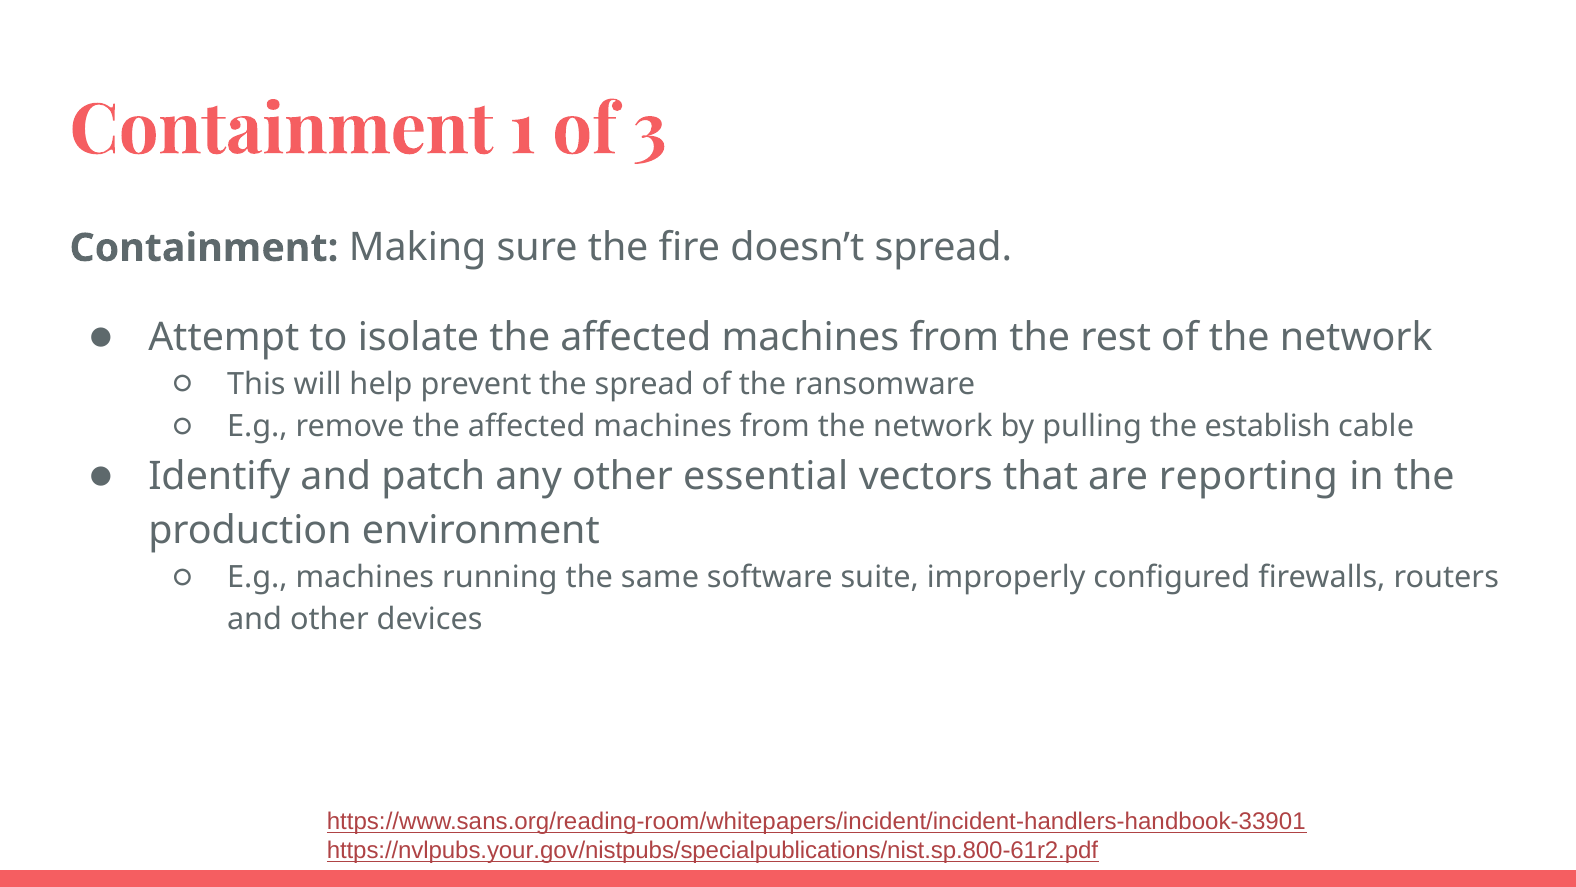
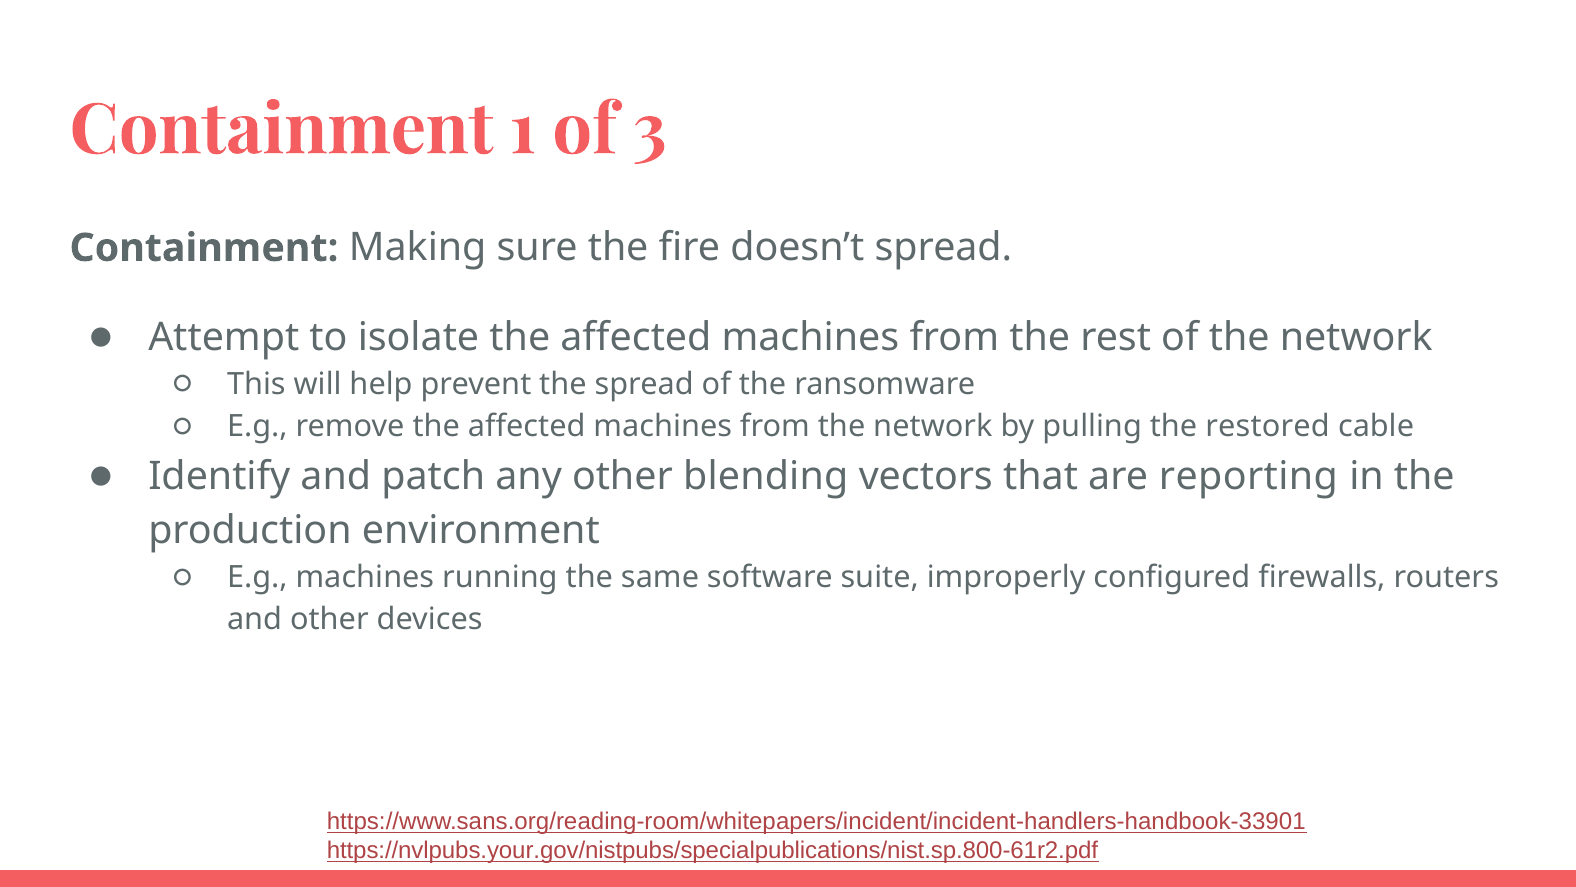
establish: establish -> restored
essential: essential -> blending
